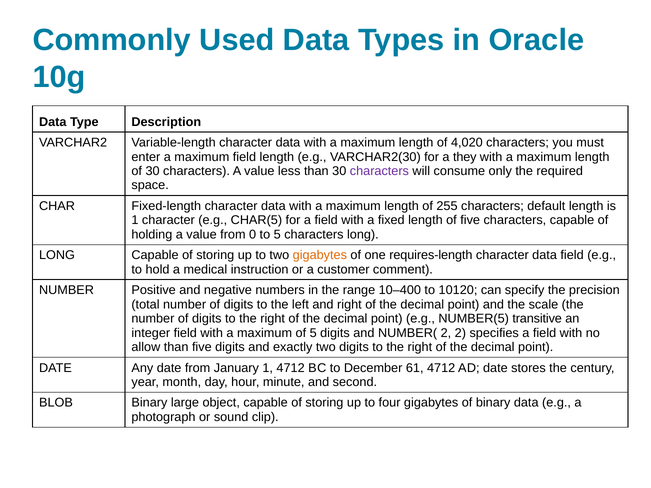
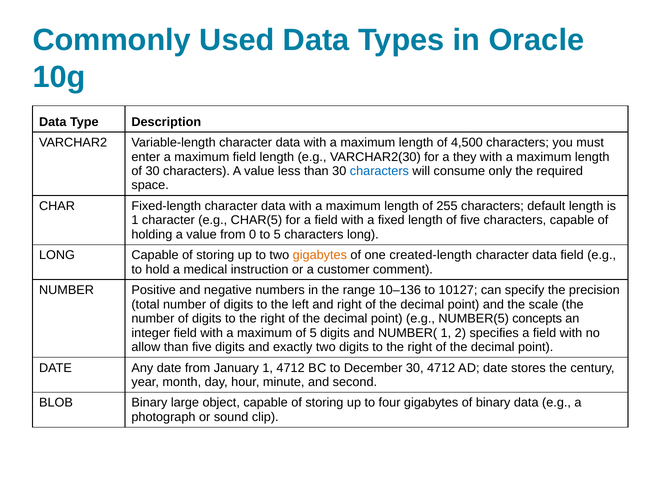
4,020: 4,020 -> 4,500
characters at (379, 171) colour: purple -> blue
requires-length: requires-length -> created-length
10–400: 10–400 -> 10–136
10120: 10120 -> 10127
transitive: transitive -> concepts
NUMBER( 2: 2 -> 1
December 61: 61 -> 30
